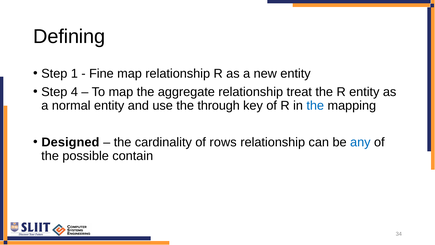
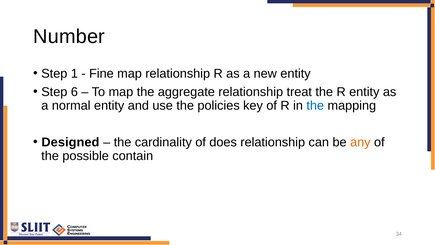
Defining: Defining -> Number
4: 4 -> 6
through: through -> policies
rows: rows -> does
any colour: blue -> orange
